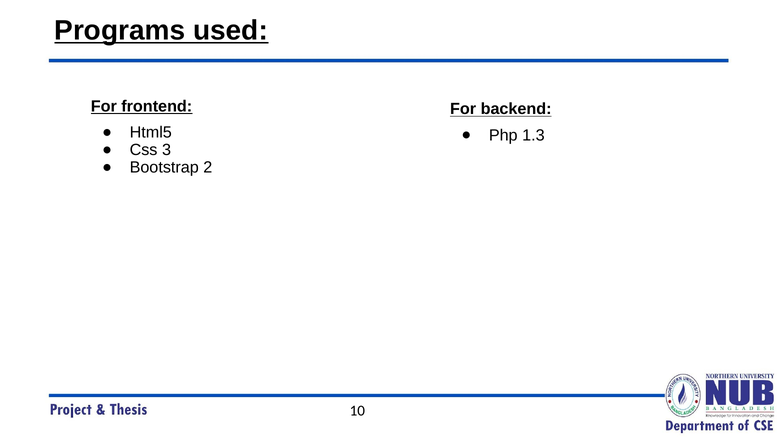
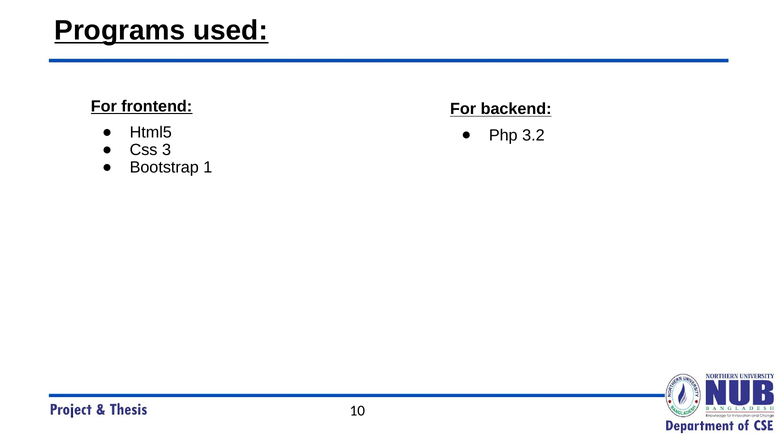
1.3: 1.3 -> 3.2
2: 2 -> 1
